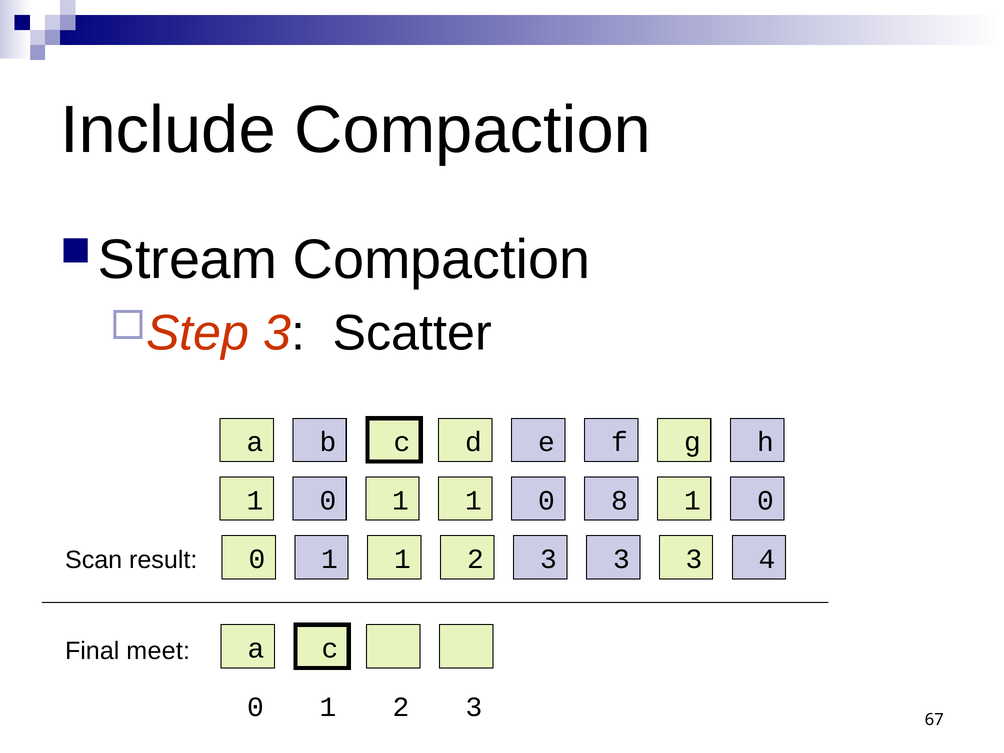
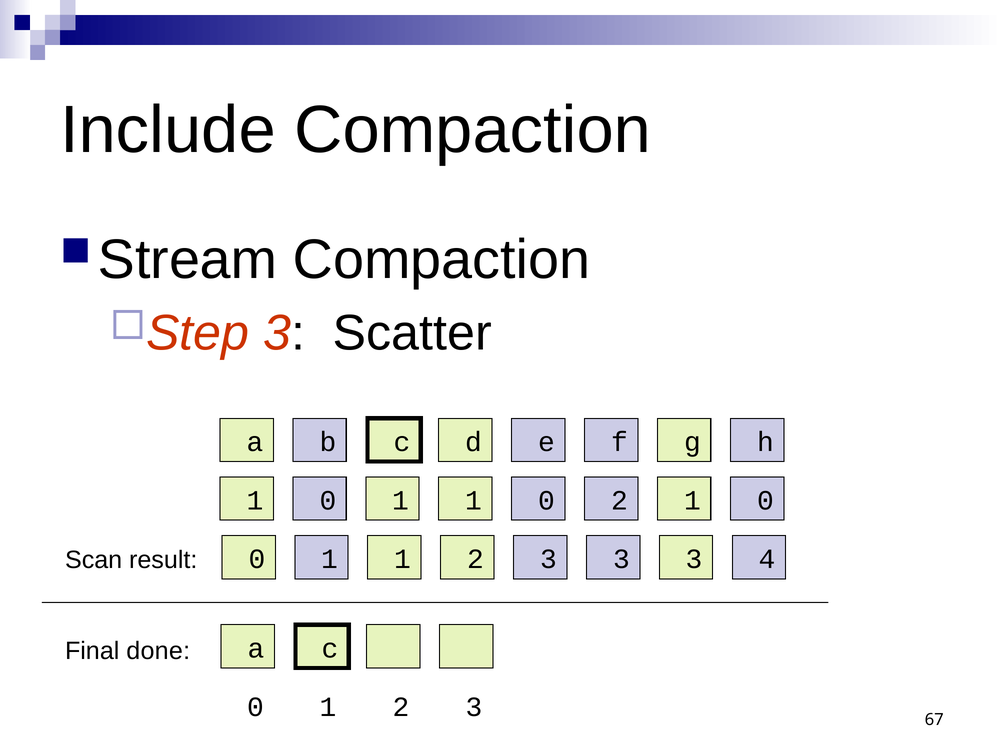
0 8: 8 -> 2
meet: meet -> done
